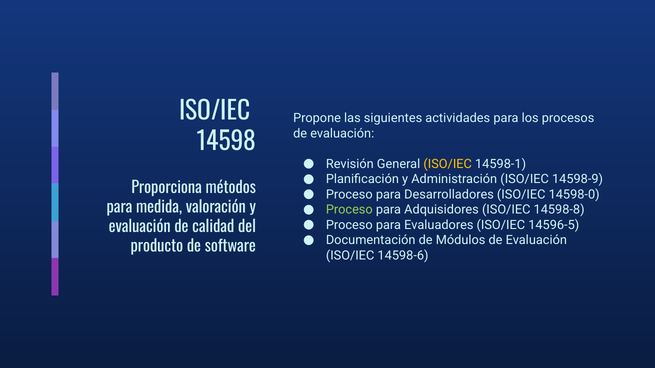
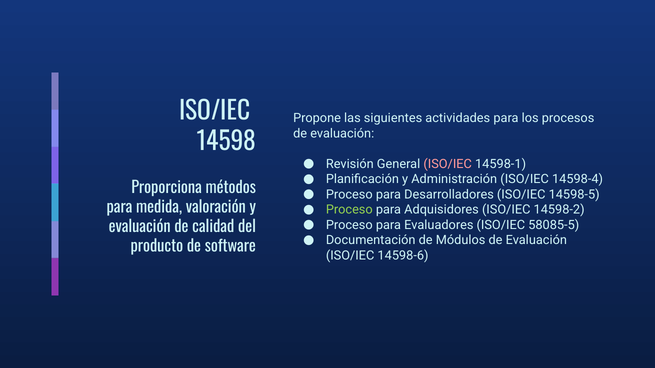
ISO/IEC at (448, 164) colour: yellow -> pink
14598-9: 14598-9 -> 14598-4
14598-0: 14598-0 -> 14598-5
14598-8: 14598-8 -> 14598-2
14596-5: 14596-5 -> 58085-5
